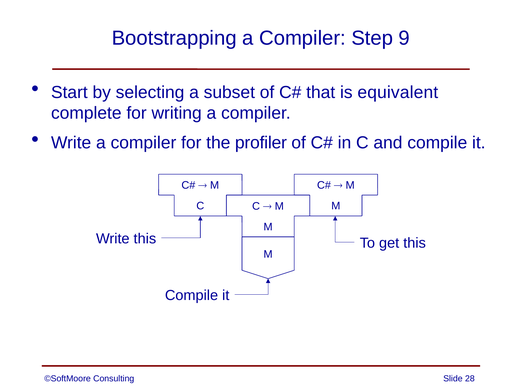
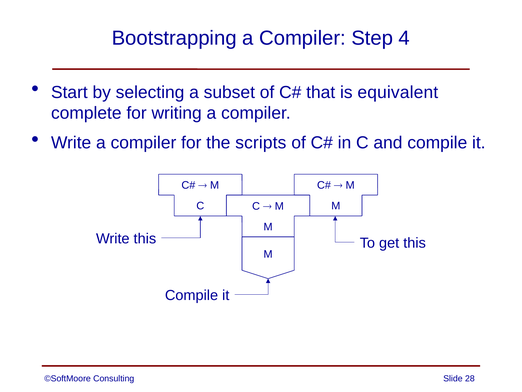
9: 9 -> 4
profiler: profiler -> scripts
